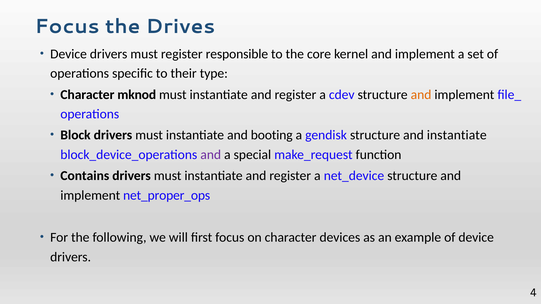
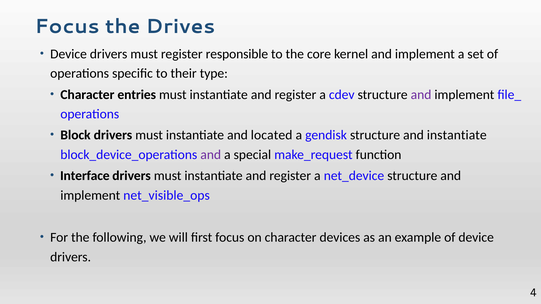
mknod: mknod -> entries
and at (421, 95) colour: orange -> purple
booting: booting -> located
Contains: Contains -> Interface
net_proper_ops: net_proper_ops -> net_visible_ops
